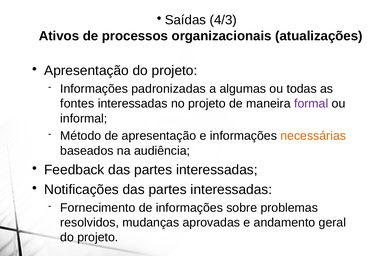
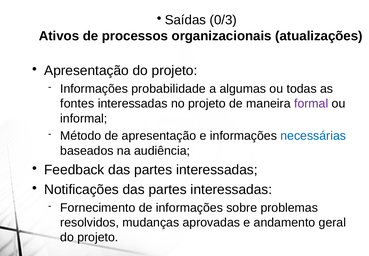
4/3: 4/3 -> 0/3
padronizadas: padronizadas -> probabilidade
necessárias colour: orange -> blue
